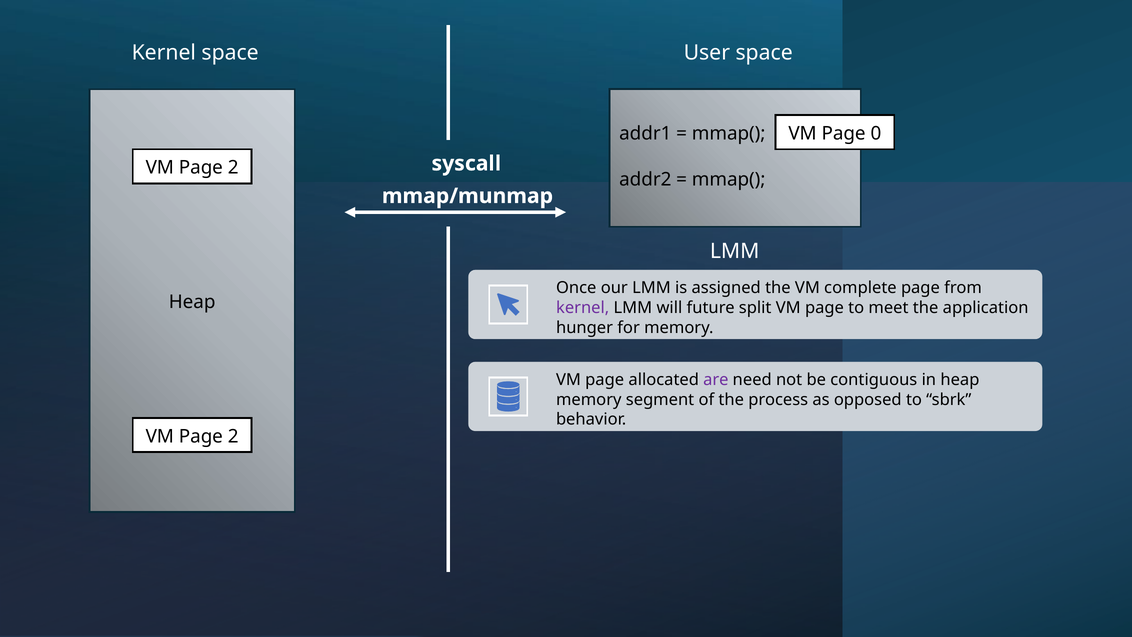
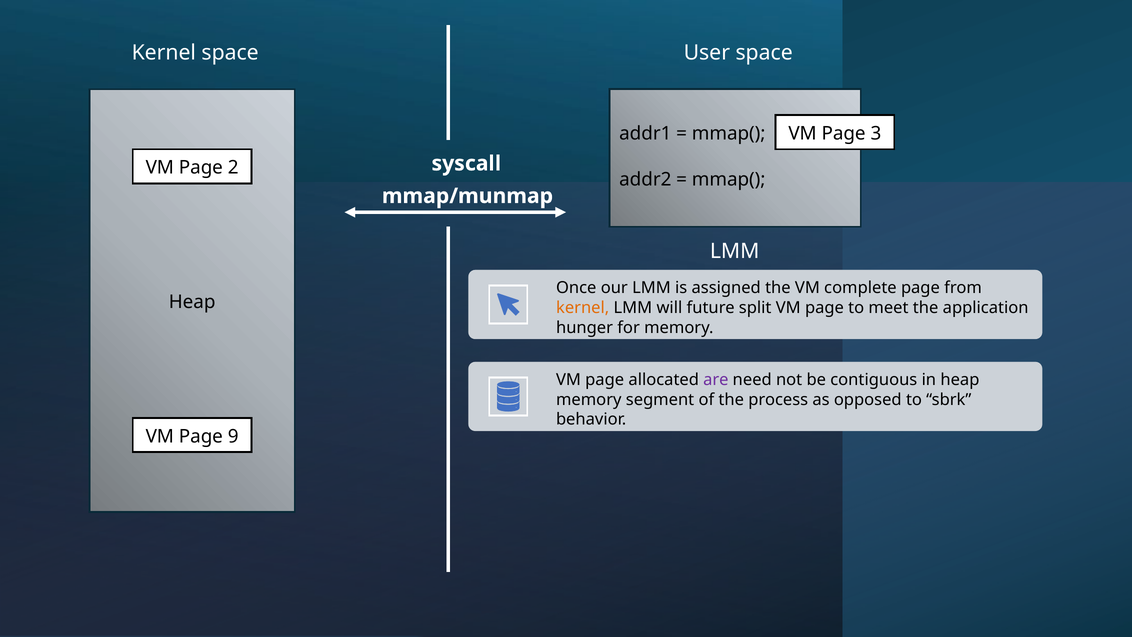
0: 0 -> 3
kernel at (583, 308) colour: purple -> orange
2 at (233, 436): 2 -> 9
